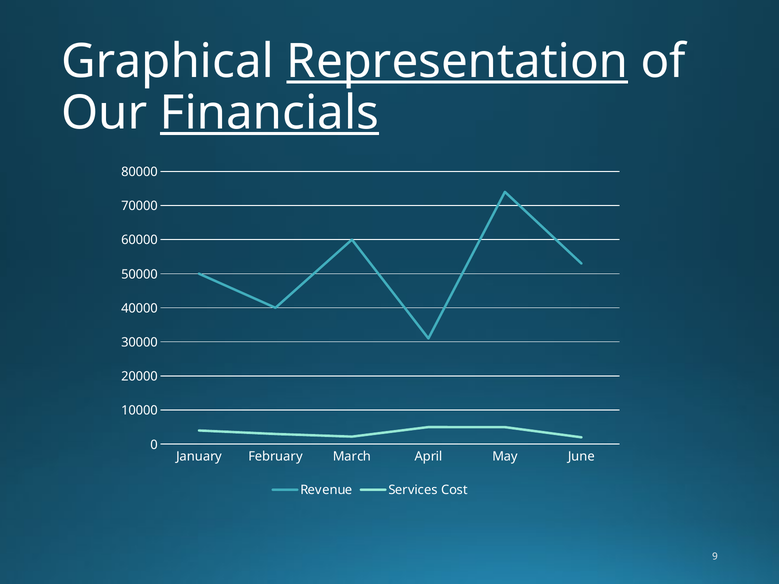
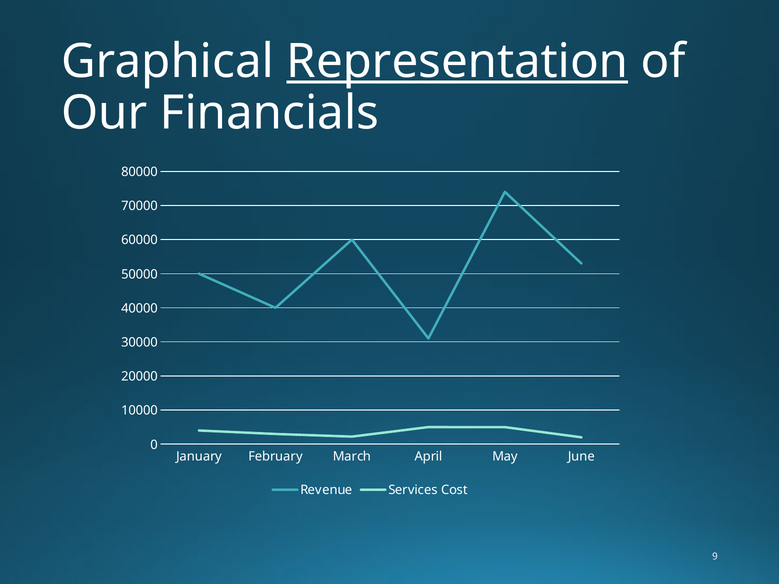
Financials underline: present -> none
